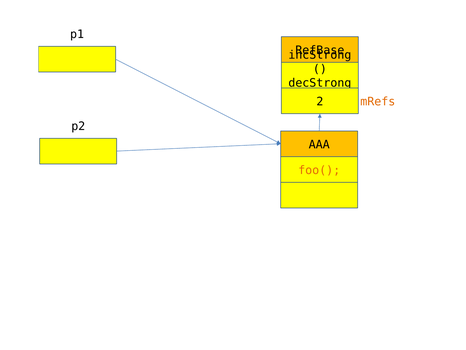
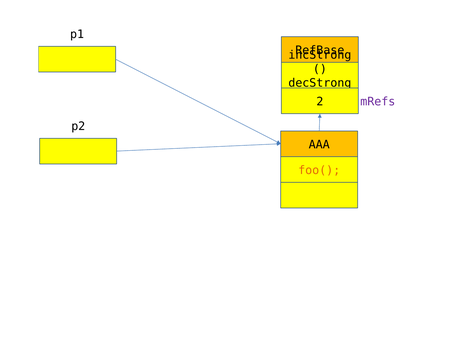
mRefs colour: orange -> purple
